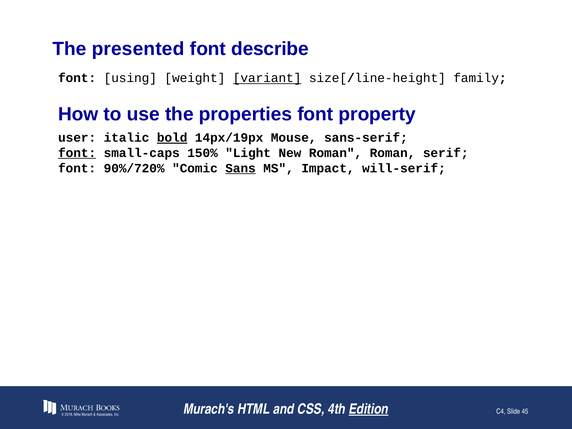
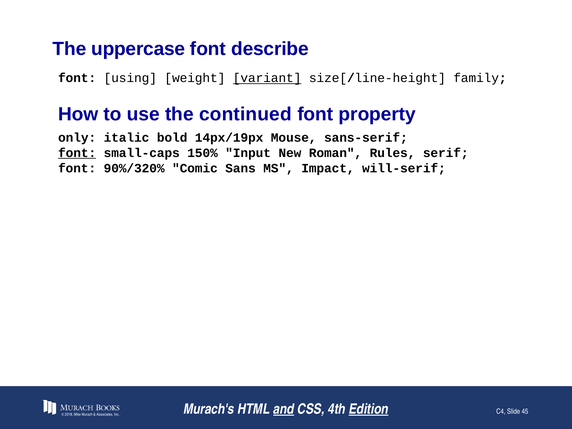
presented: presented -> uppercase
properties: properties -> continued
user: user -> only
bold underline: present -> none
Light: Light -> Input
Roman Roman: Roman -> Rules
90%/720%: 90%/720% -> 90%/320%
Sans underline: present -> none
and underline: none -> present
